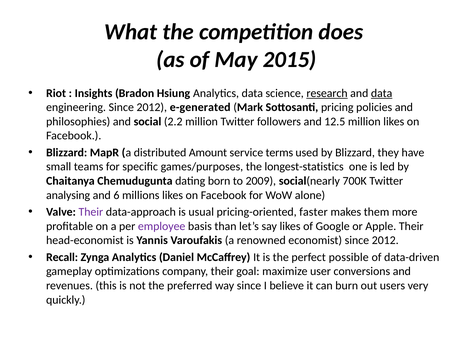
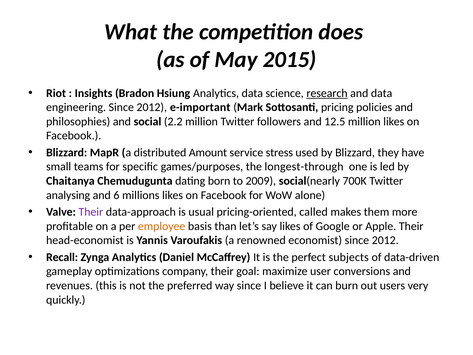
data at (382, 93) underline: present -> none
e-generated: e-generated -> e-important
terms: terms -> stress
longest-statistics: longest-statistics -> longest-through
faster: faster -> called
employee colour: purple -> orange
possible: possible -> subjects
